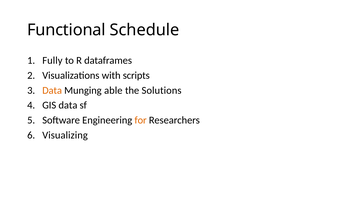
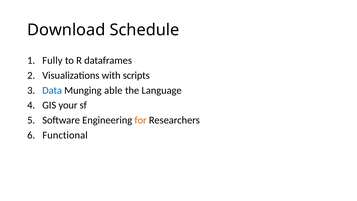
Functional: Functional -> Download
Data at (52, 90) colour: orange -> blue
Solutions: Solutions -> Language
GIS data: data -> your
Visualizing: Visualizing -> Functional
